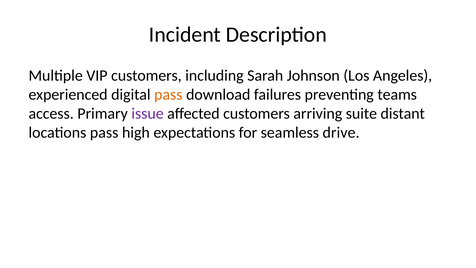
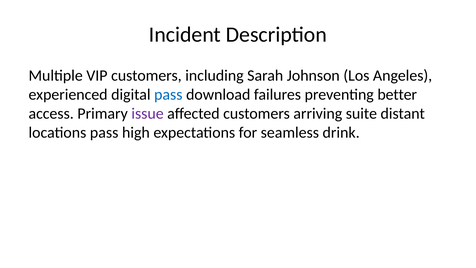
pass at (168, 95) colour: orange -> blue
teams: teams -> better
drive: drive -> drink
